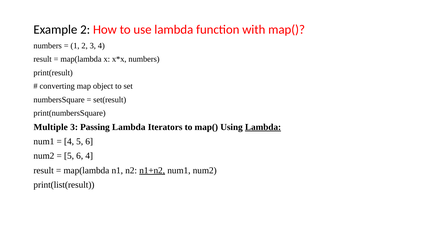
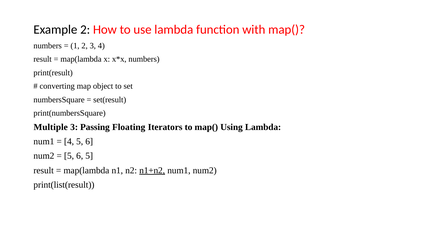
Passing Lambda: Lambda -> Floating
Lambda at (263, 127) underline: present -> none
6 4: 4 -> 5
